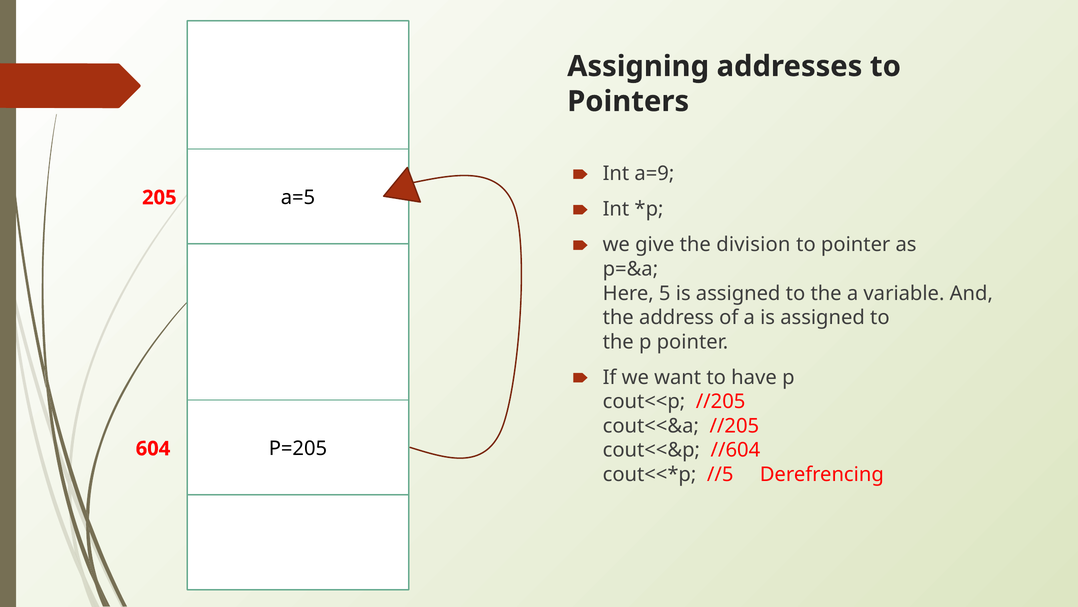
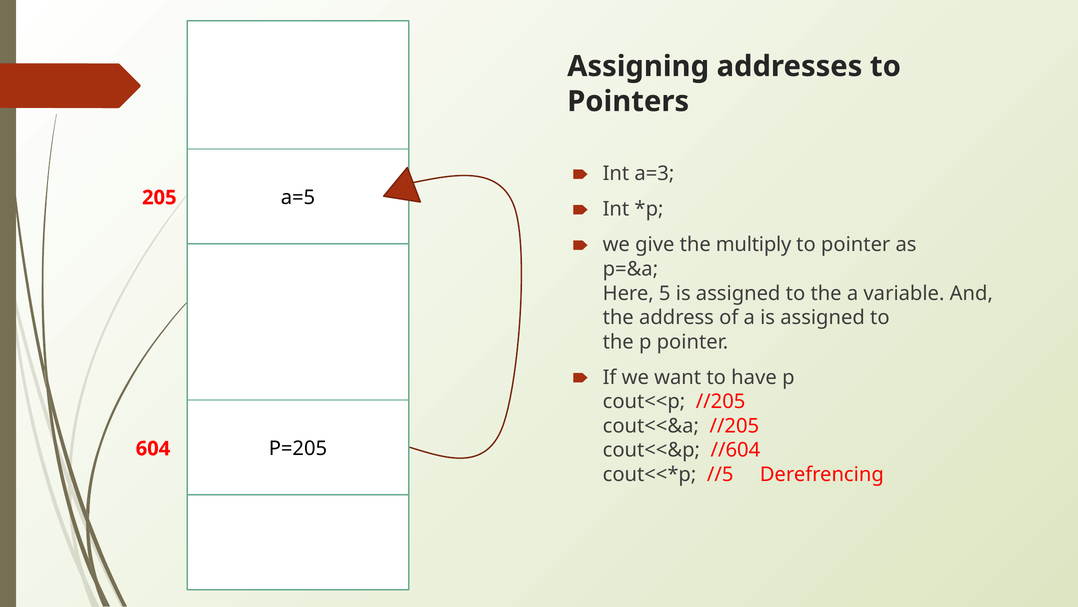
a=9: a=9 -> a=3
division: division -> multiply
